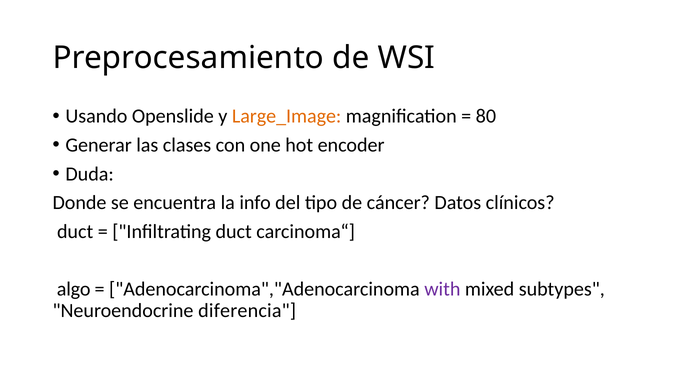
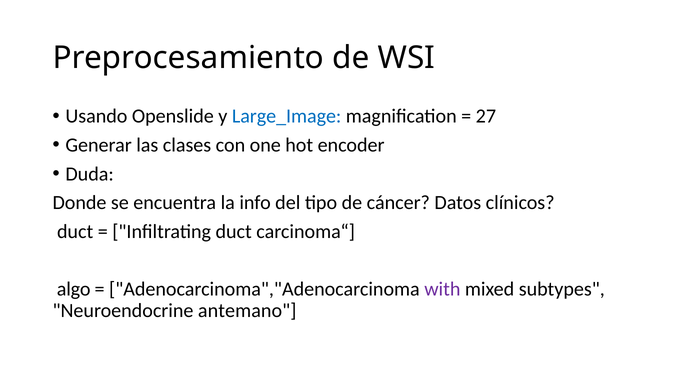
Large_Image colour: orange -> blue
80: 80 -> 27
diferencia: diferencia -> antemano
